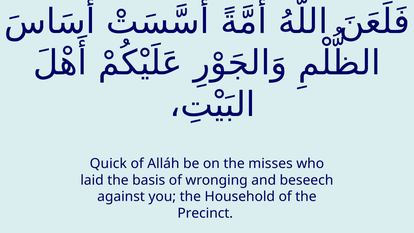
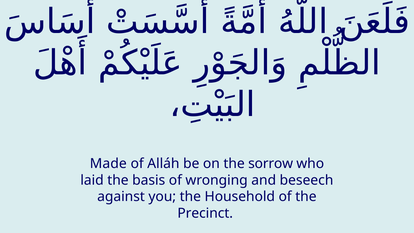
Quick: Quick -> Made
misses: misses -> sorrow
